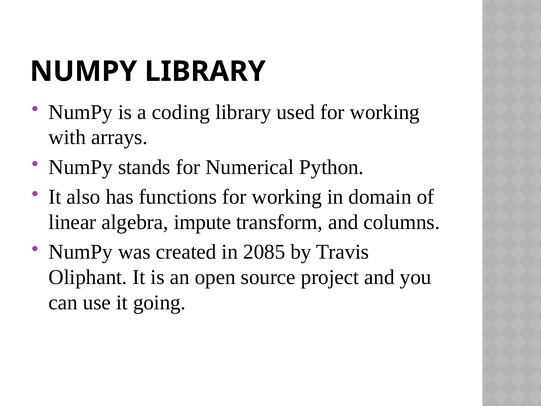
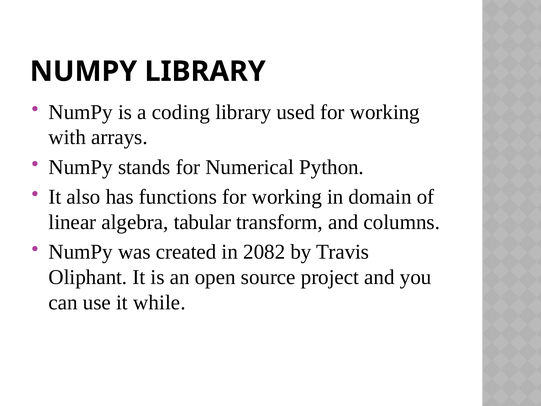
impute: impute -> tabular
2085: 2085 -> 2082
going: going -> while
